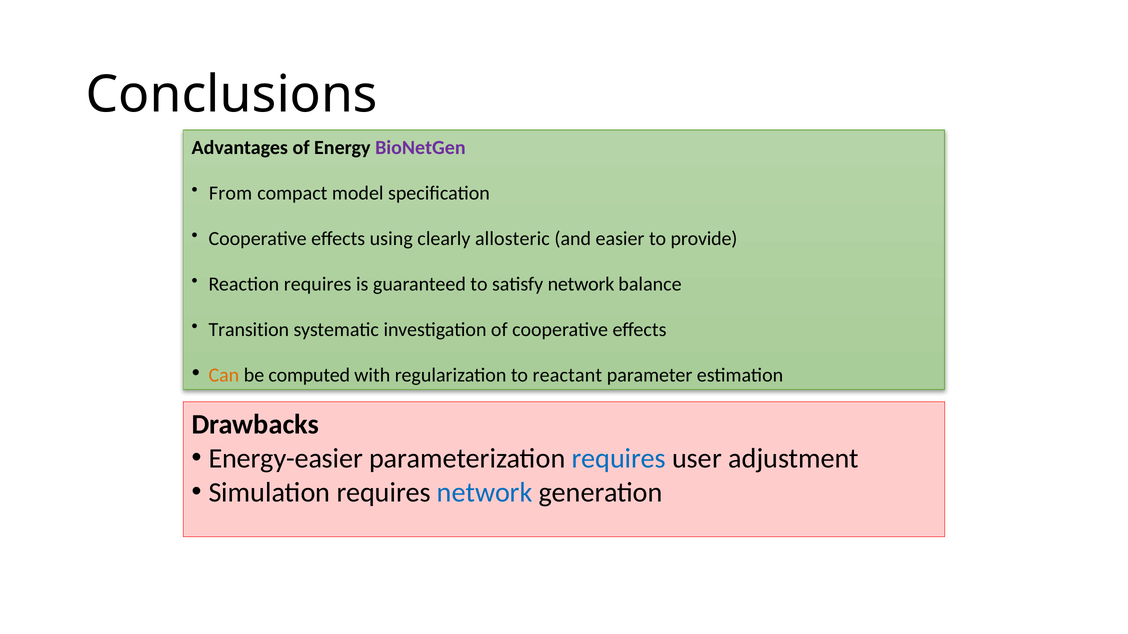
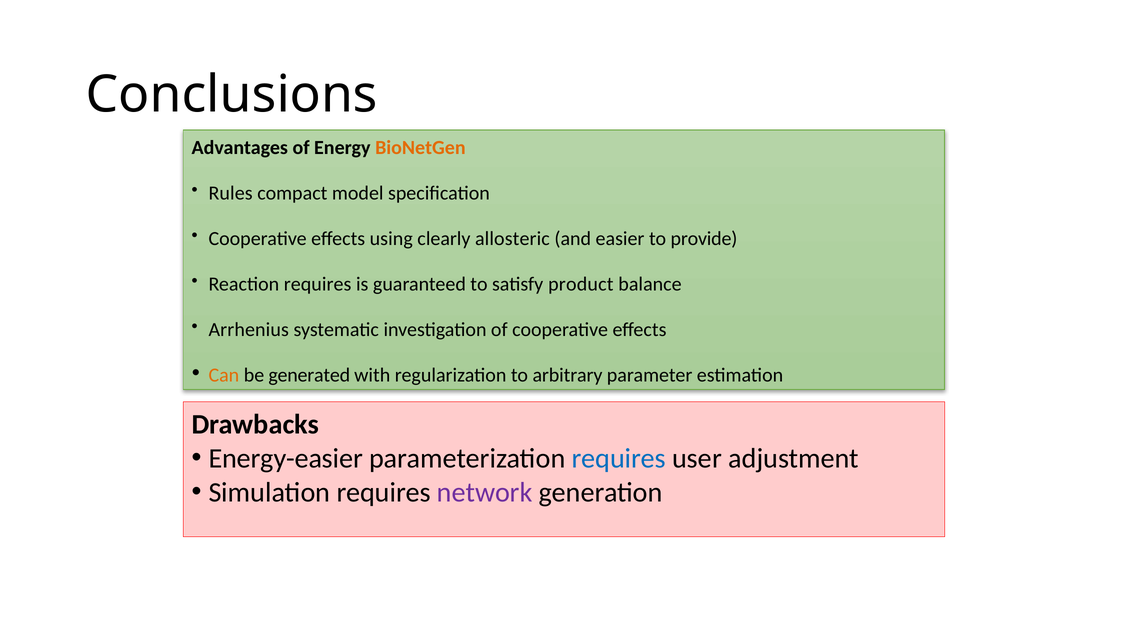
BioNetGen colour: purple -> orange
From: From -> Rules
satisfy network: network -> product
Transition: Transition -> Arrhenius
computed: computed -> generated
reactant: reactant -> arbitrary
network at (485, 493) colour: blue -> purple
